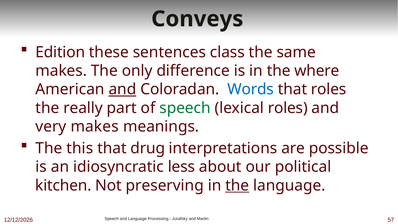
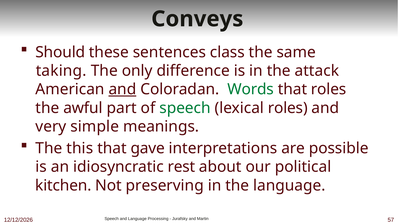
Edition: Edition -> Should
makes at (61, 71): makes -> taking
where: where -> attack
Words colour: blue -> green
really: really -> awful
very makes: makes -> simple
drug: drug -> gave
less: less -> rest
the at (237, 185) underline: present -> none
